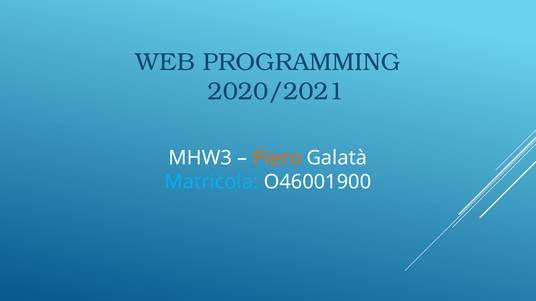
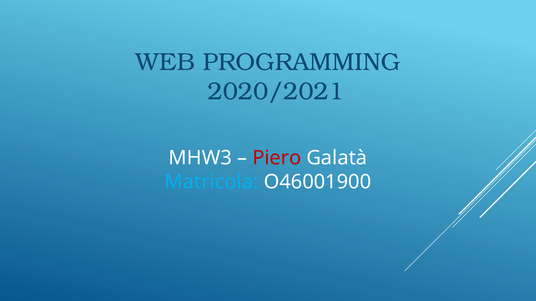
Piero colour: orange -> red
